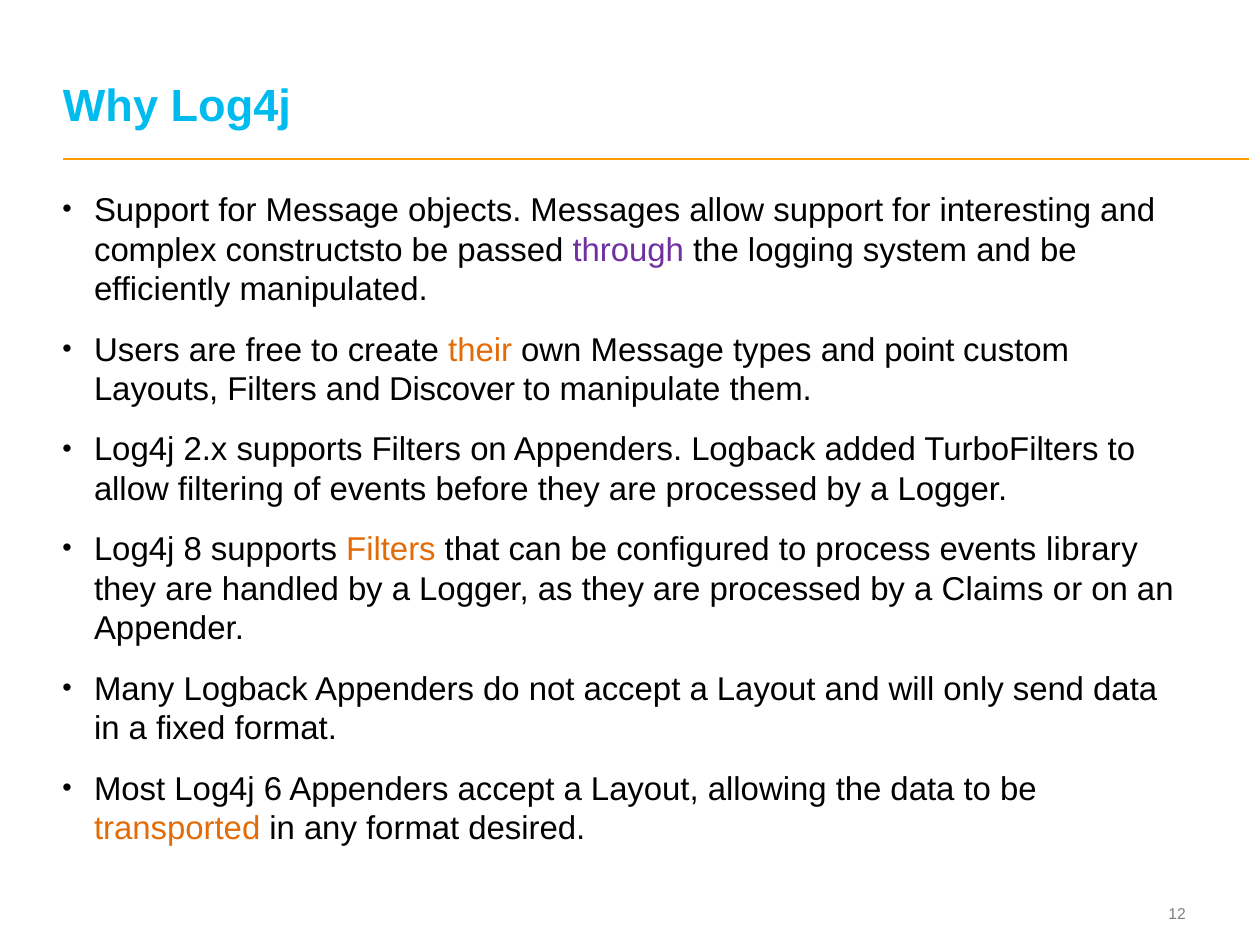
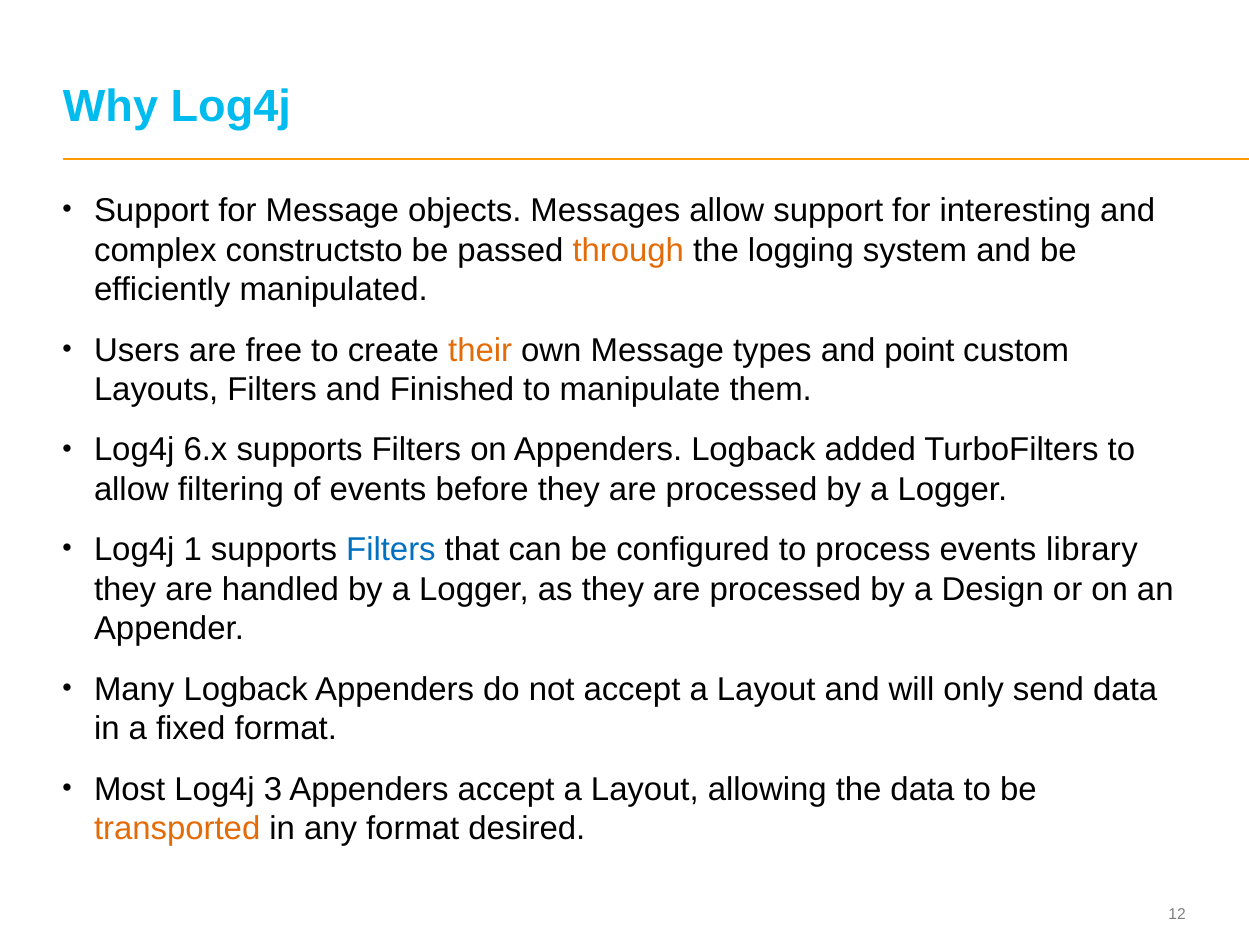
through colour: purple -> orange
Discover: Discover -> Finished
2.x: 2.x -> 6.x
8: 8 -> 1
Filters at (391, 550) colour: orange -> blue
Claims: Claims -> Design
6: 6 -> 3
